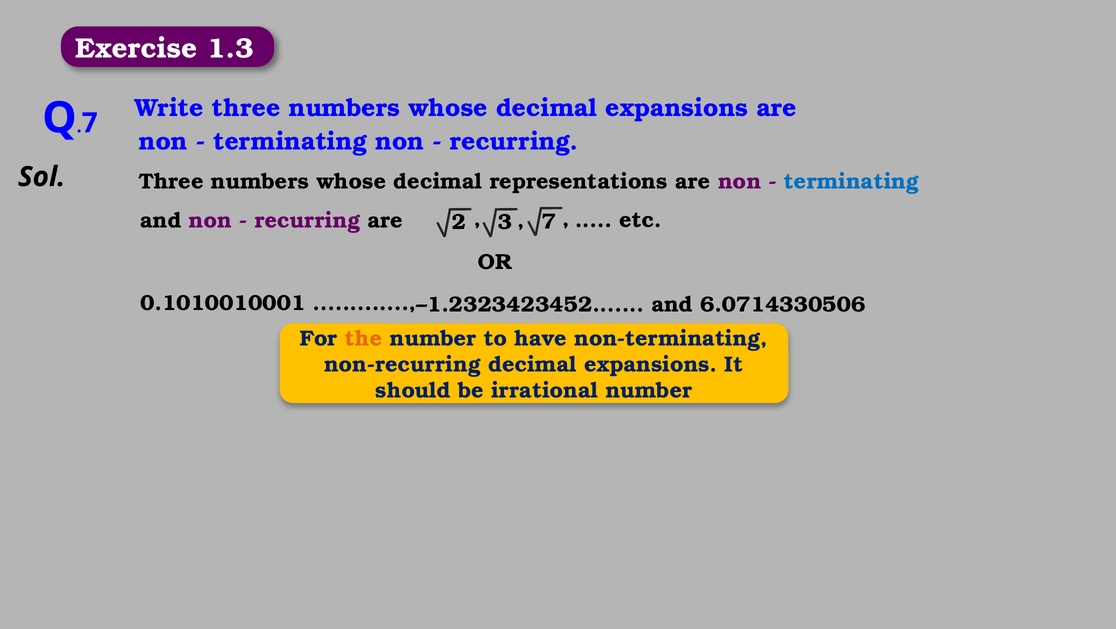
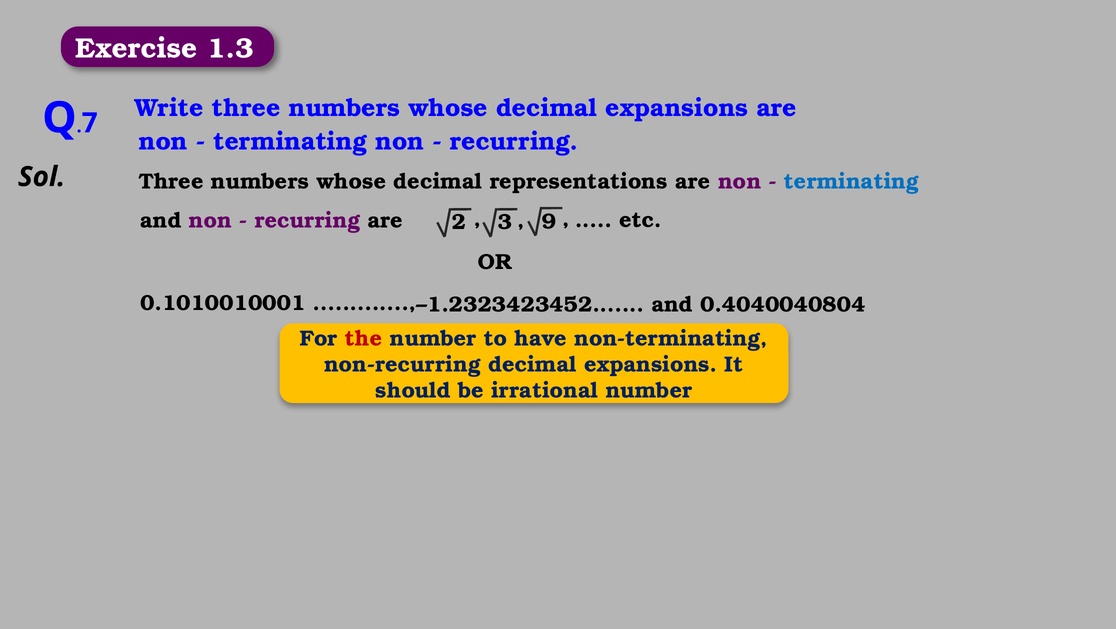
3 7: 7 -> 9
6.0714330506: 6.0714330506 -> 0.4040040804
the colour: orange -> red
